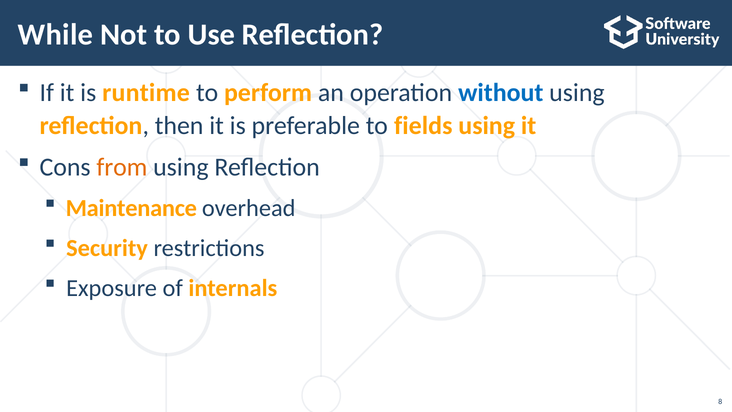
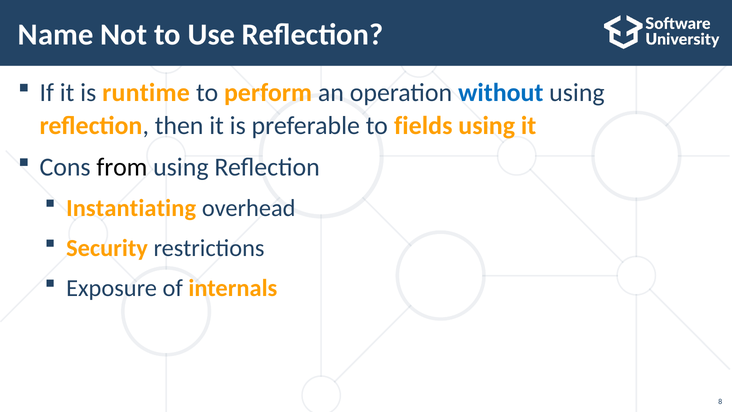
While: While -> Name
from colour: orange -> black
Maintenance: Maintenance -> Instantiating
